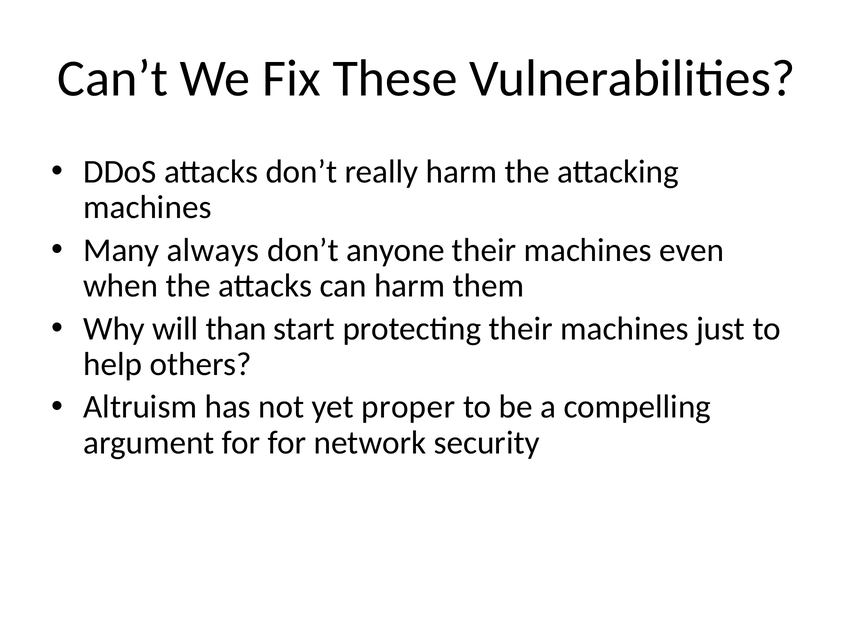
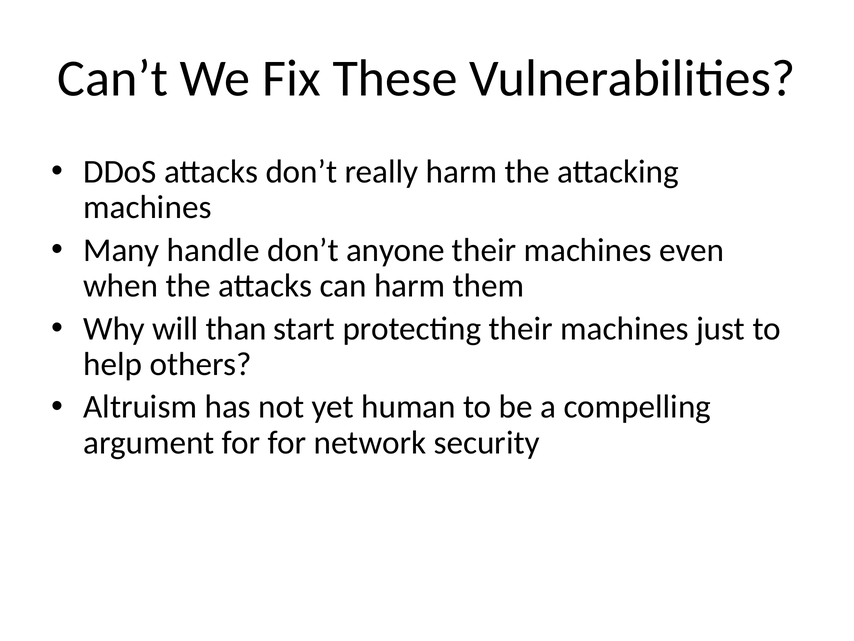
always: always -> handle
proper: proper -> human
